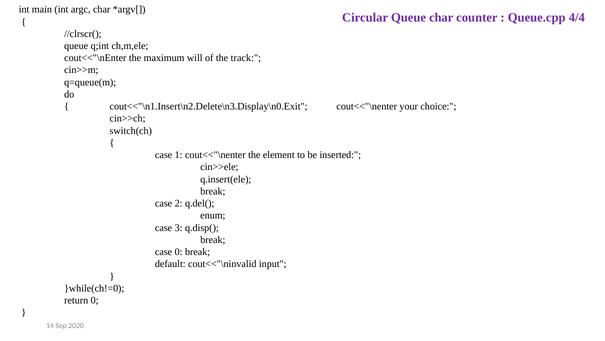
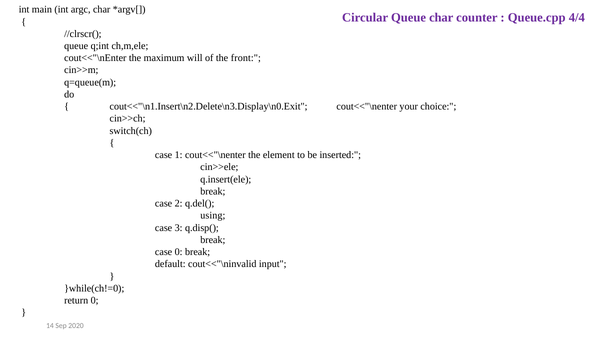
track: track -> front
enum: enum -> using
